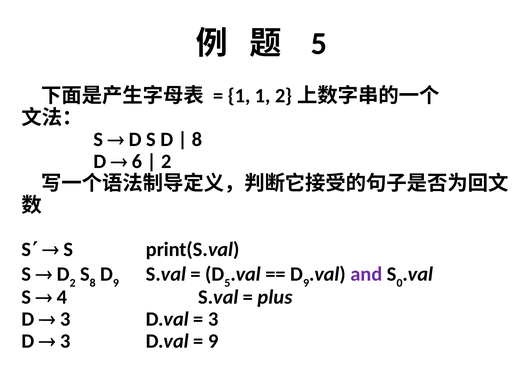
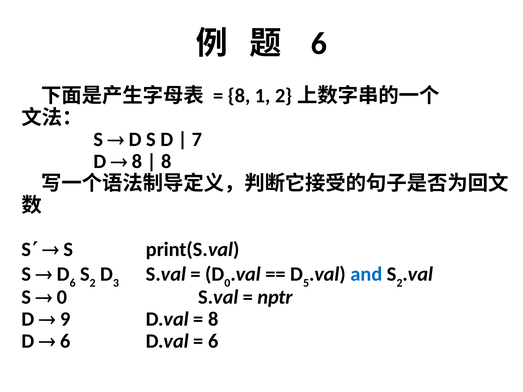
5 at (319, 44): 5 -> 6
1 at (239, 96): 1 -> 8
8 at (197, 140): 8 -> 7
6 at (137, 162): 6 -> 8
2 at (166, 162): 2 -> 8
D 2: 2 -> 6
8 at (93, 283): 8 -> 2
9 at (116, 283): 9 -> 3
D 5: 5 -> 0
9 at (306, 283): 9 -> 5
and colour: purple -> blue
0 at (400, 283): 0 -> 2
4 at (62, 297): 4 -> 0
plus: plus -> nptr
3 at (65, 319): 3 -> 9
3 at (213, 319): 3 -> 8
3 at (65, 341): 3 -> 6
9 at (213, 341): 9 -> 6
